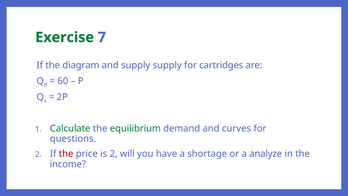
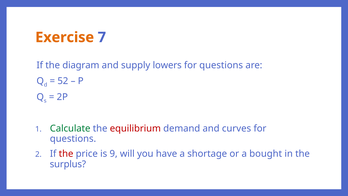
Exercise colour: green -> orange
supply supply: supply -> lowers
cartridges at (221, 65): cartridges -> questions
60: 60 -> 52
equilibrium colour: green -> red
is 2: 2 -> 9
analyze: analyze -> bought
income: income -> surplus
